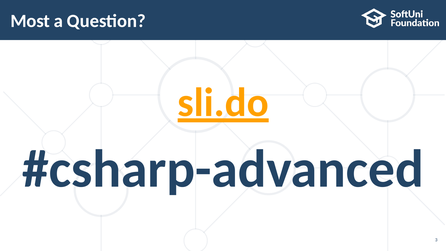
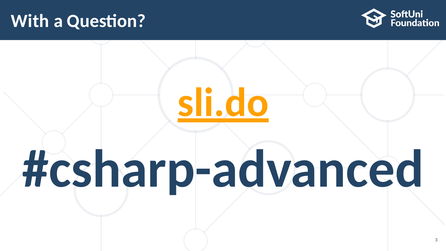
Most: Most -> With
